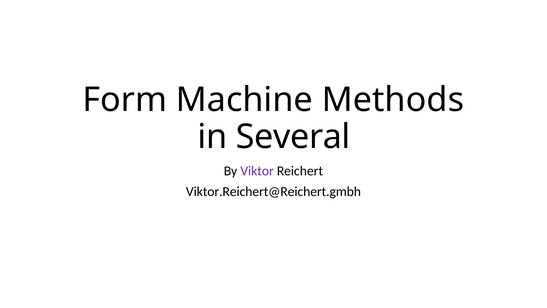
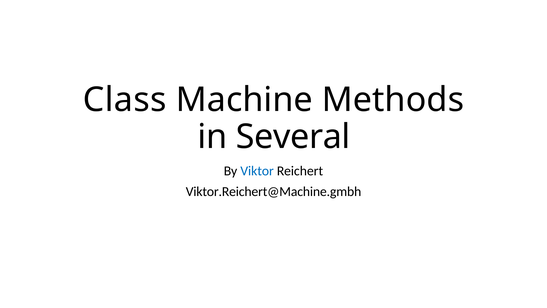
Form: Form -> Class
Viktor colour: purple -> blue
Viktor.Reichert@Reichert.gmbh: Viktor.Reichert@Reichert.gmbh -> Viktor.Reichert@Machine.gmbh
